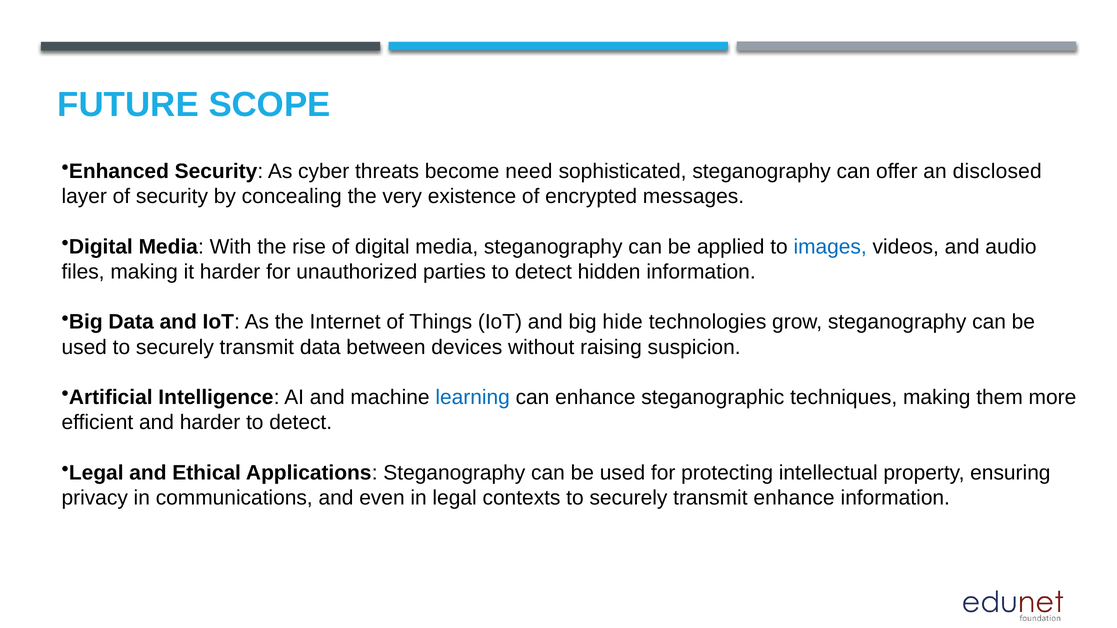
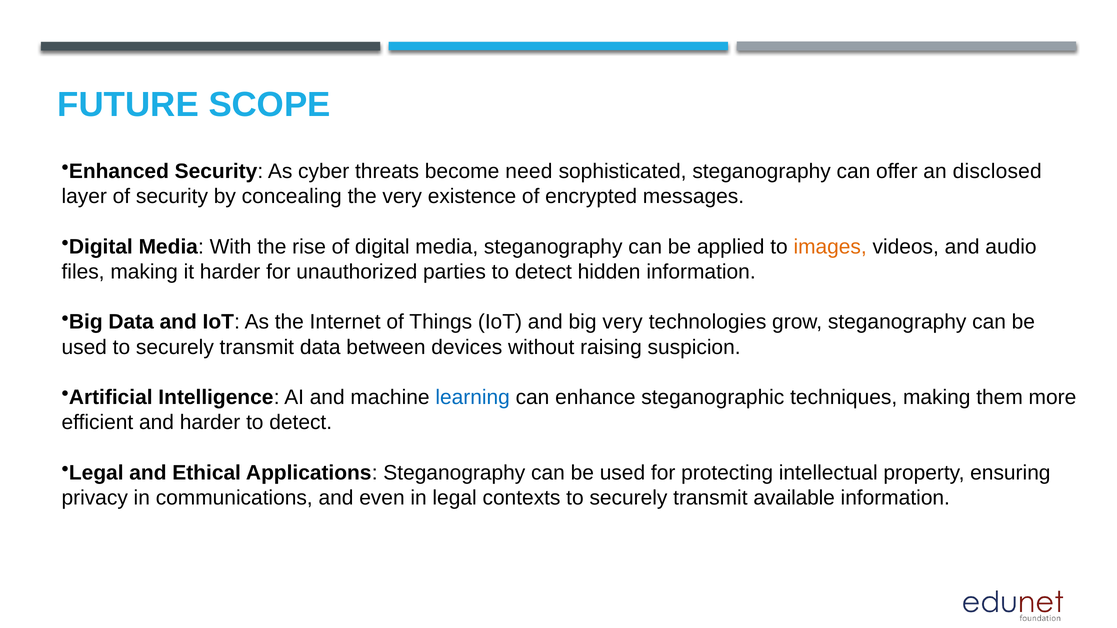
images colour: blue -> orange
big hide: hide -> very
transmit enhance: enhance -> available
